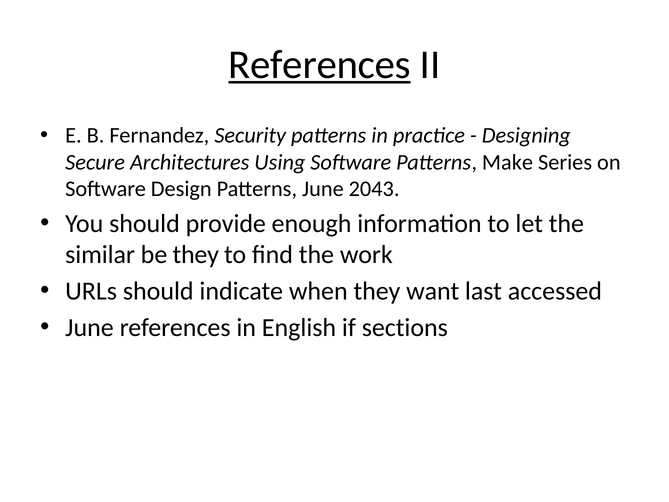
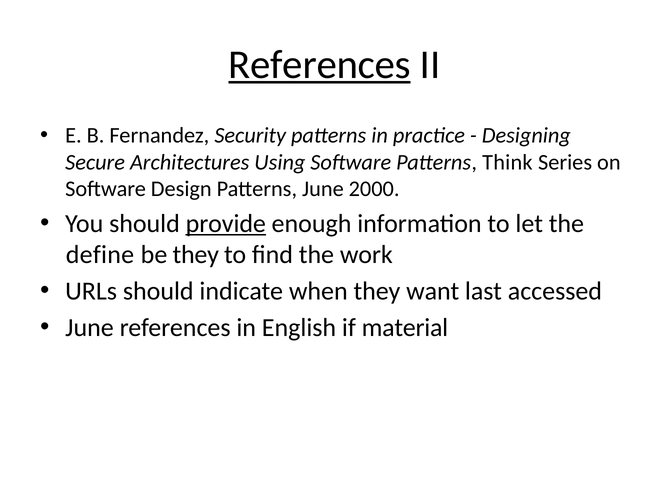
Make: Make -> Think
2043: 2043 -> 2000
provide underline: none -> present
similar: similar -> define
sections: sections -> material
